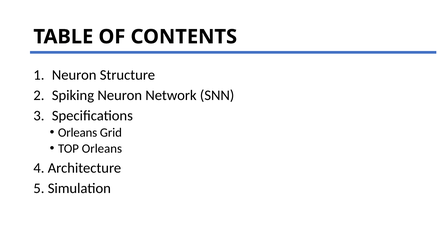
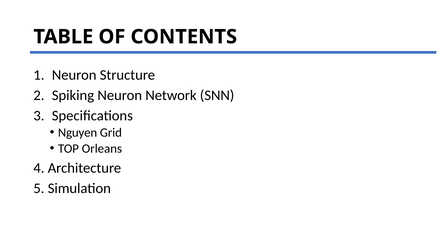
Orleans at (78, 133): Orleans -> Nguyen
